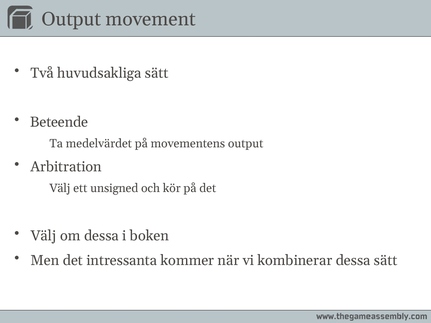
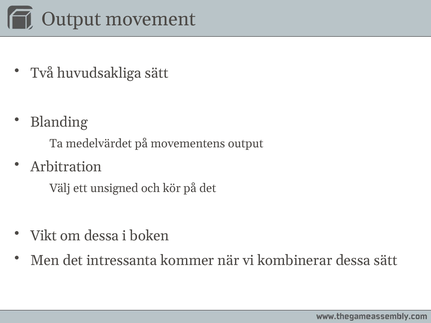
Beteende: Beteende -> Blanding
Välj at (44, 236): Välj -> Vikt
